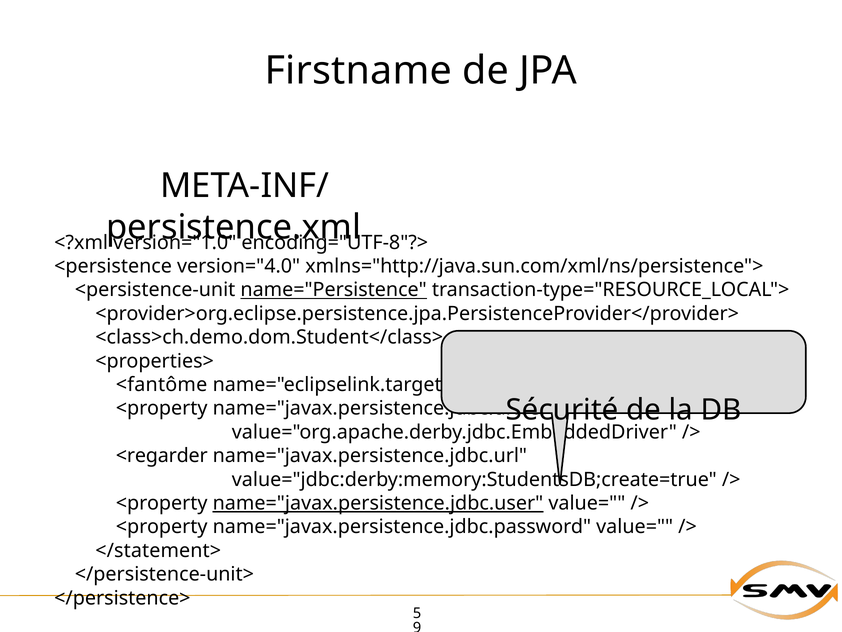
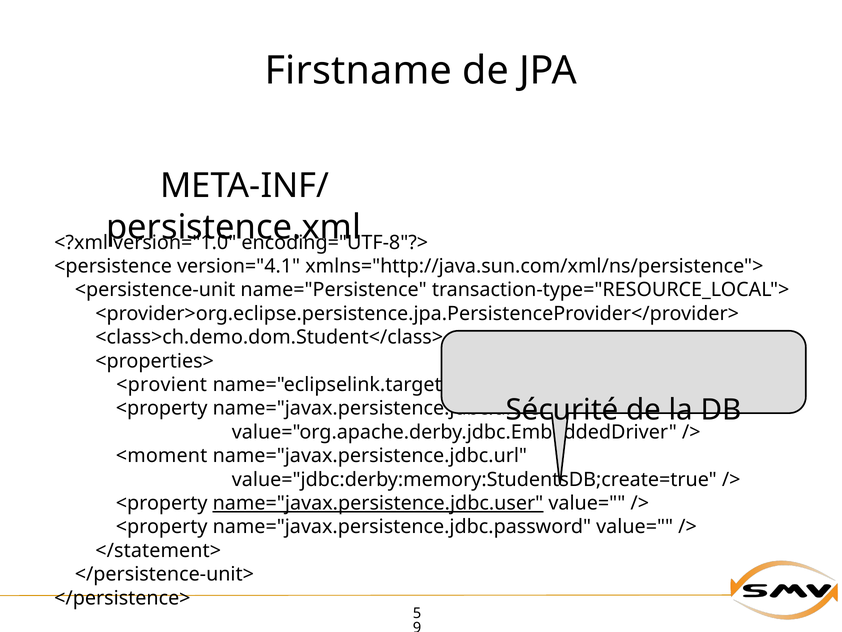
version="4.0: version="4.0 -> version="4.1
name="Persistence underline: present -> none
<fantôme: <fantôme -> <provient
<regarder: <regarder -> <moment
